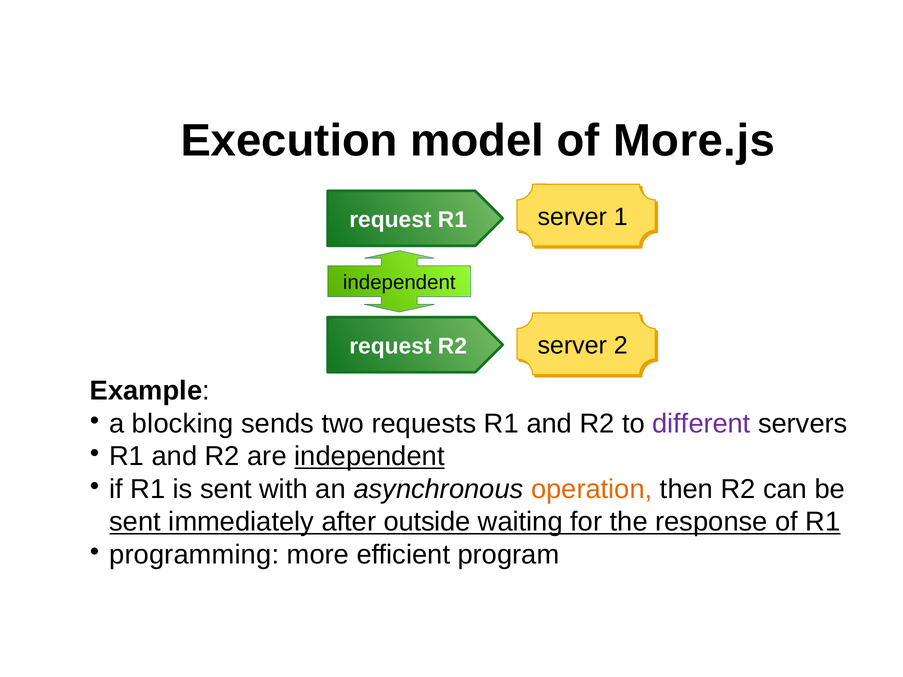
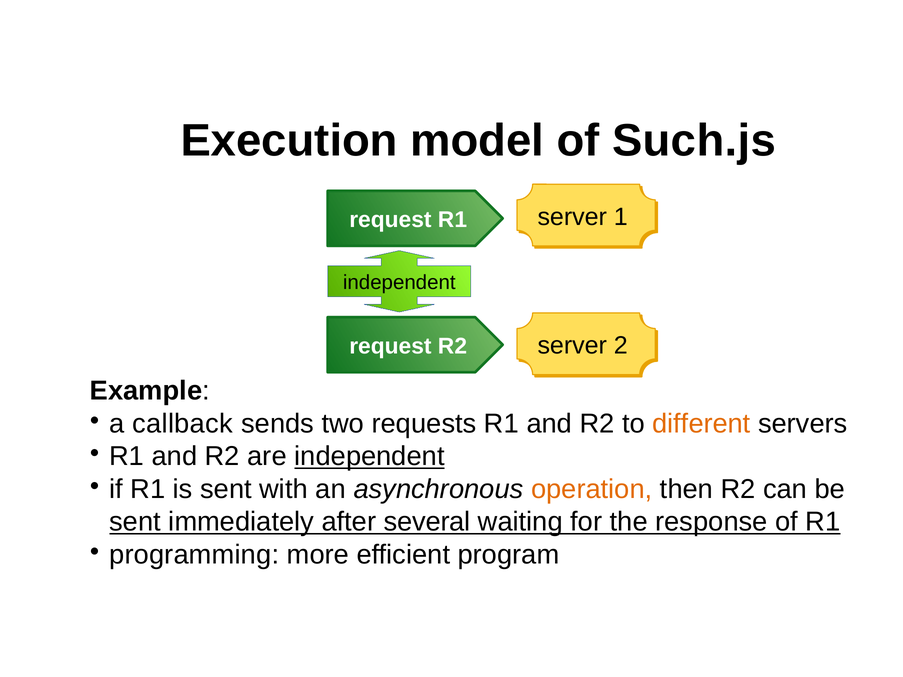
More.js: More.js -> Such.js
blocking: blocking -> callback
different colour: purple -> orange
outside: outside -> several
